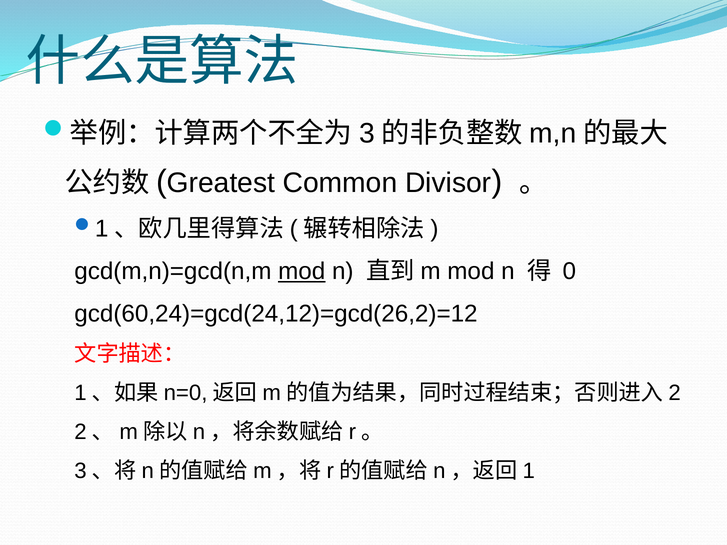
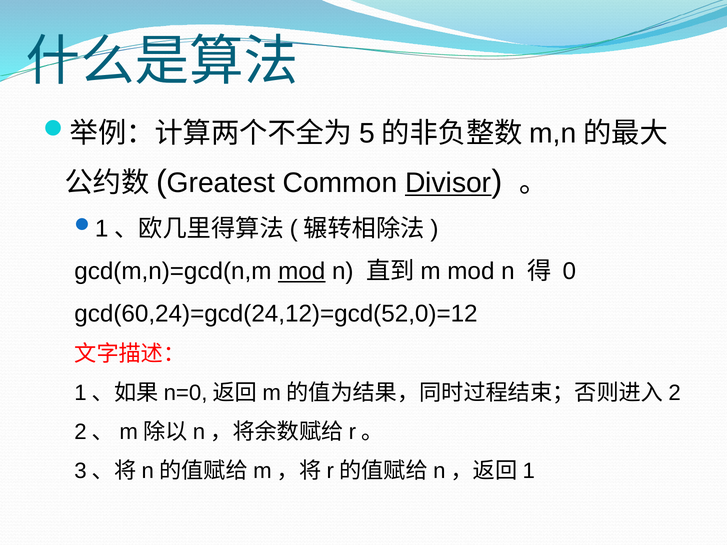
3: 3 -> 5
Divisor underline: none -> present
gcd(60,24)=gcd(24,12)=gcd(26,2)=12: gcd(60,24)=gcd(24,12)=gcd(26,2)=12 -> gcd(60,24)=gcd(24,12)=gcd(52,0)=12
